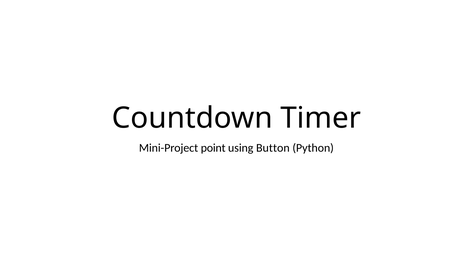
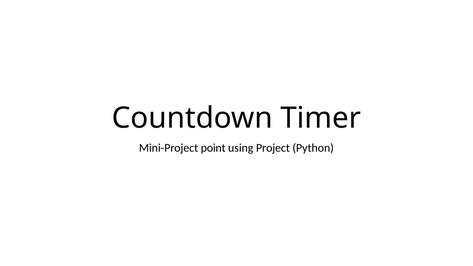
Button: Button -> Project
